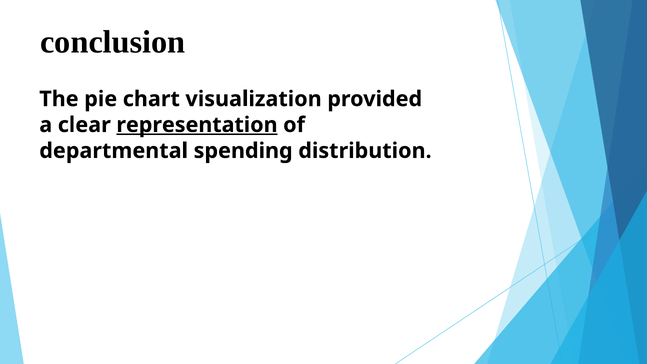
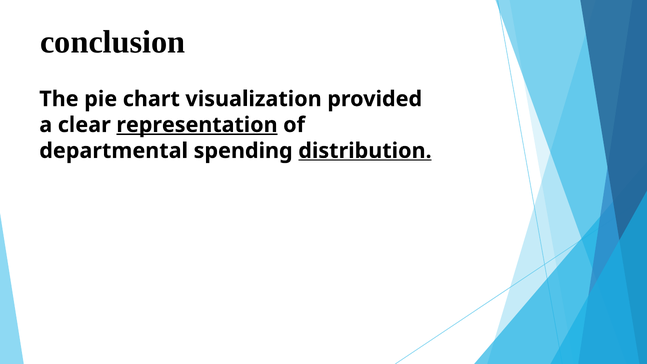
distribution underline: none -> present
